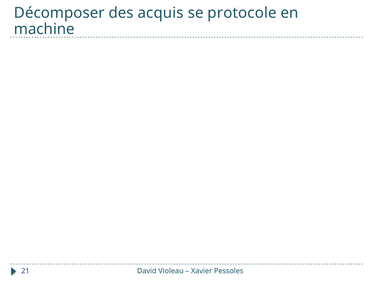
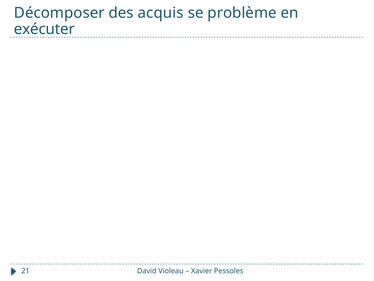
protocole: protocole -> problème
machine: machine -> exécuter
